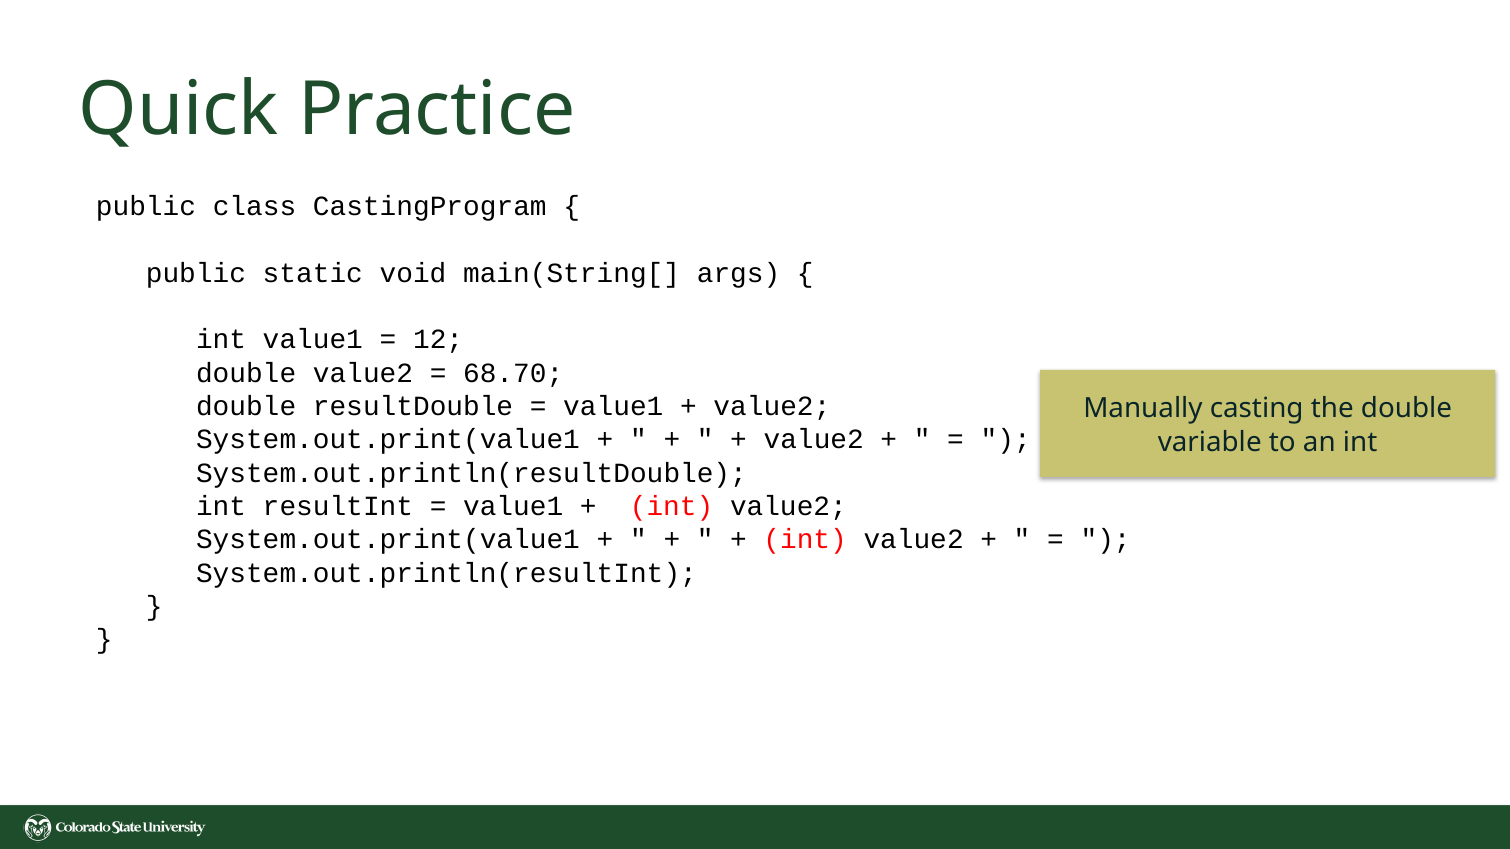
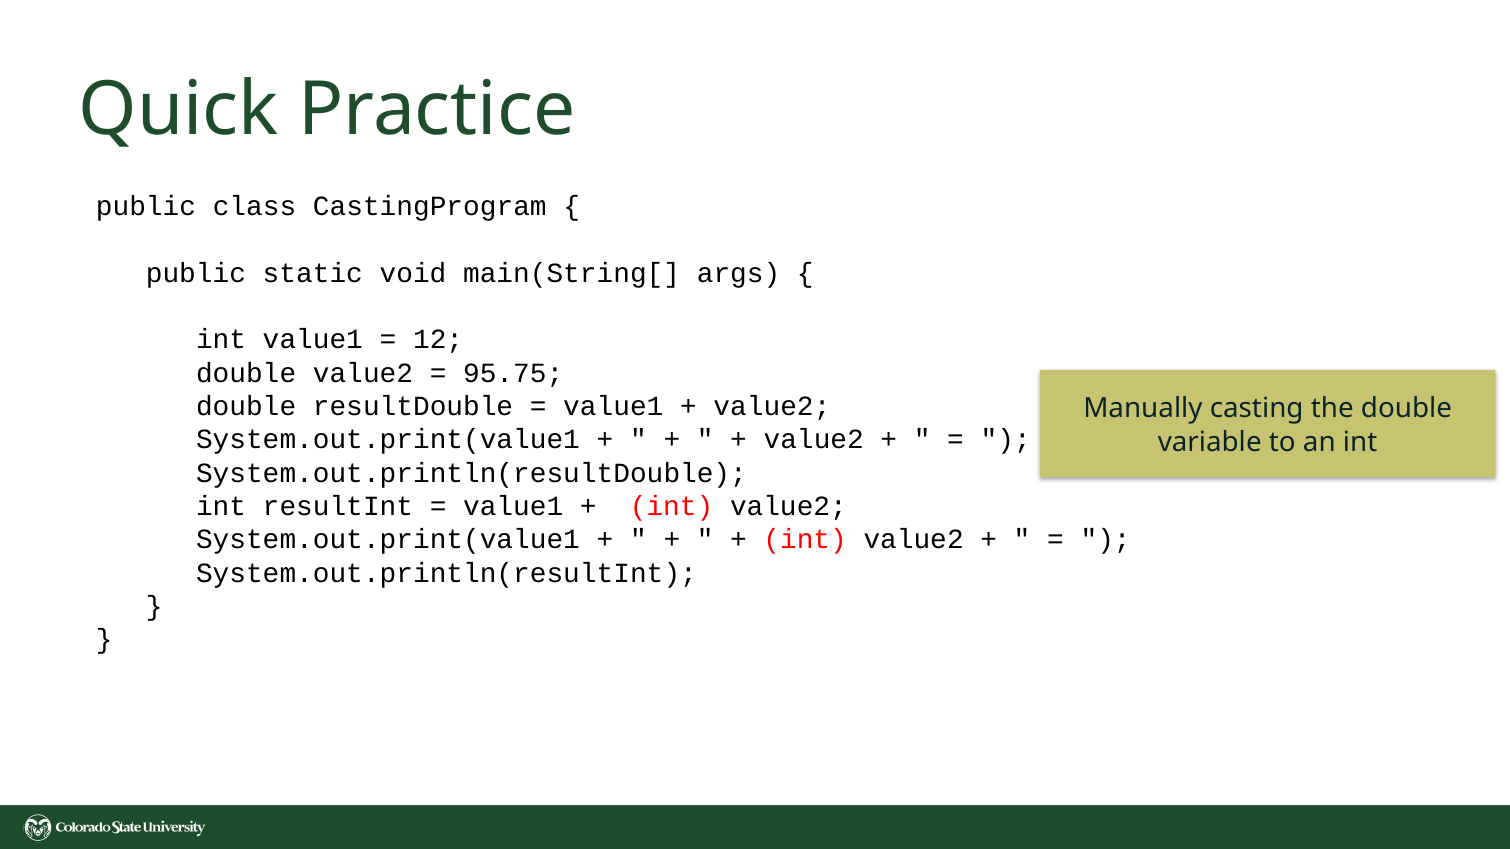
68.70: 68.70 -> 95.75
